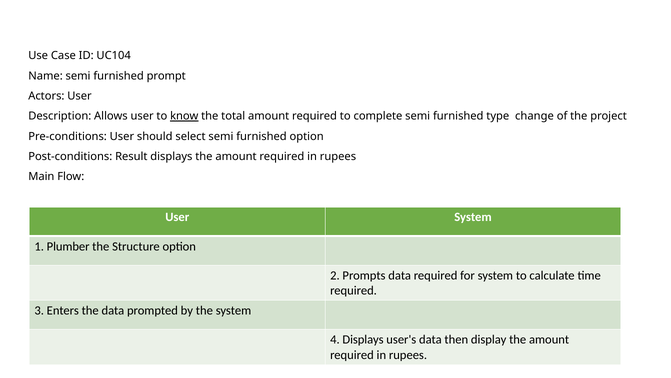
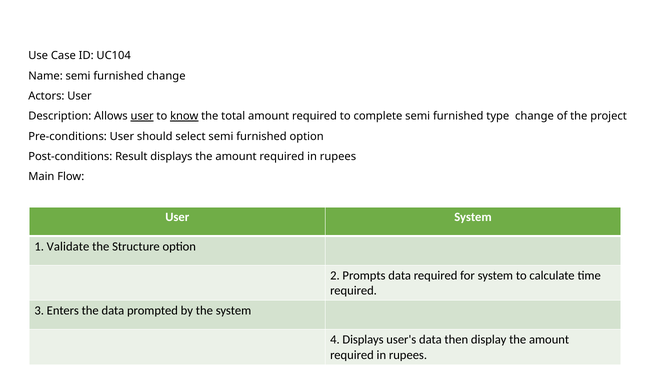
furnished prompt: prompt -> change
user at (142, 116) underline: none -> present
Plumber: Plumber -> Validate
